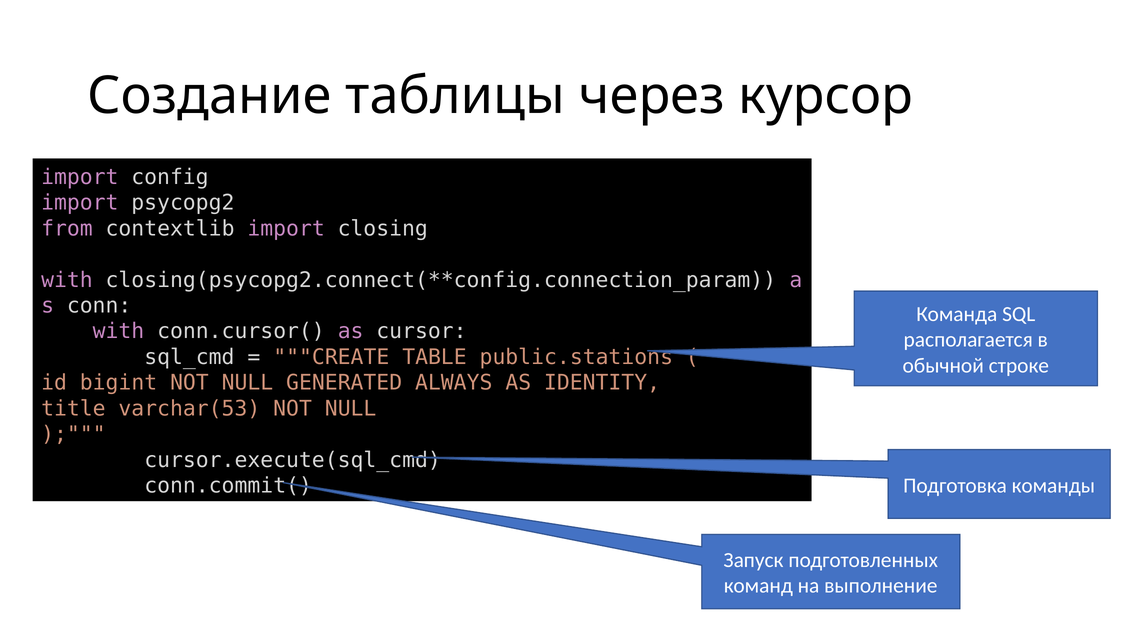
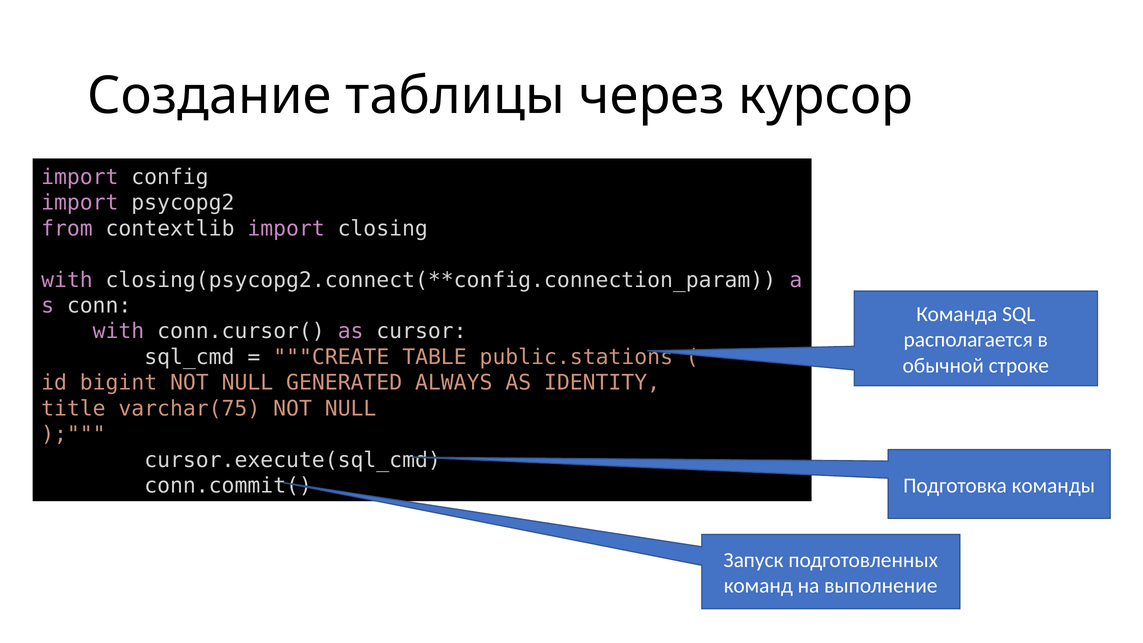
varchar(53: varchar(53 -> varchar(75
